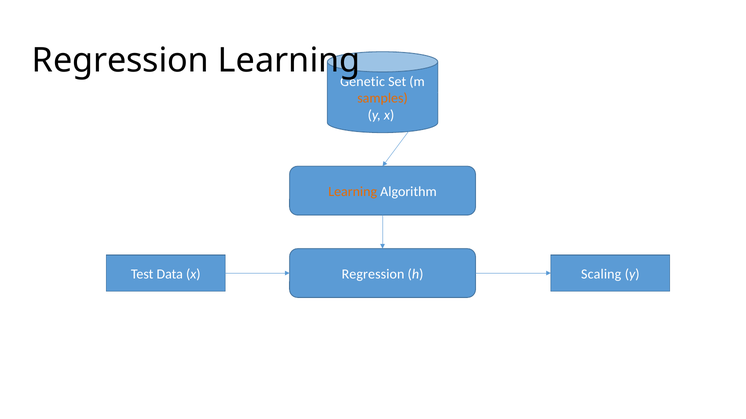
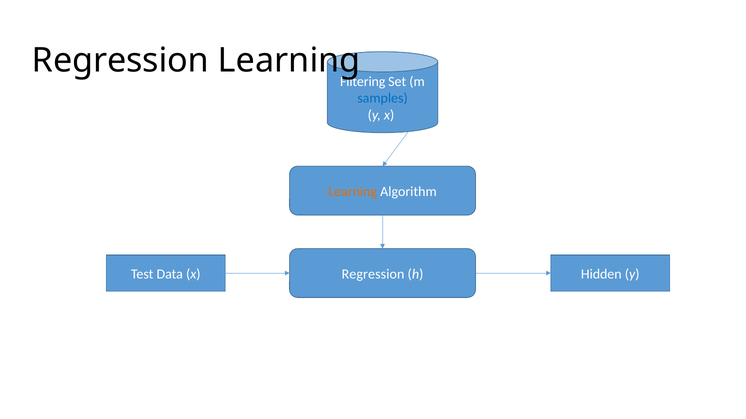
Genetic: Genetic -> Filtering
samples colour: orange -> blue
Scaling: Scaling -> Hidden
